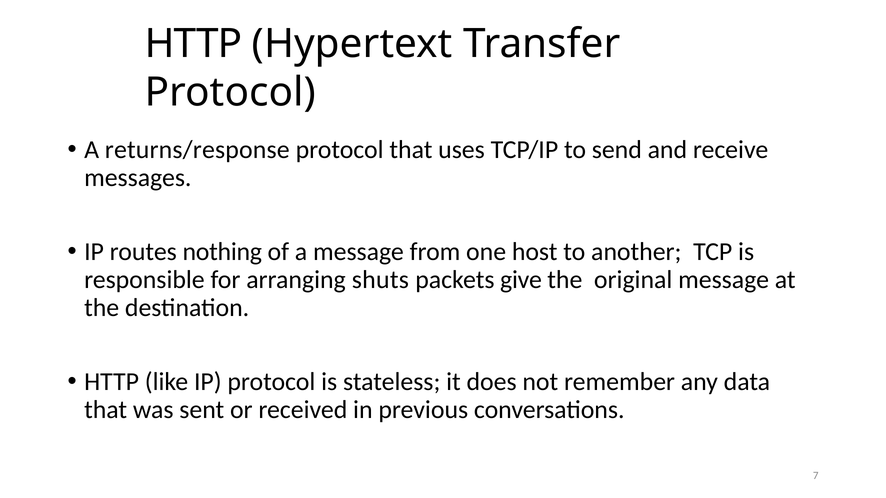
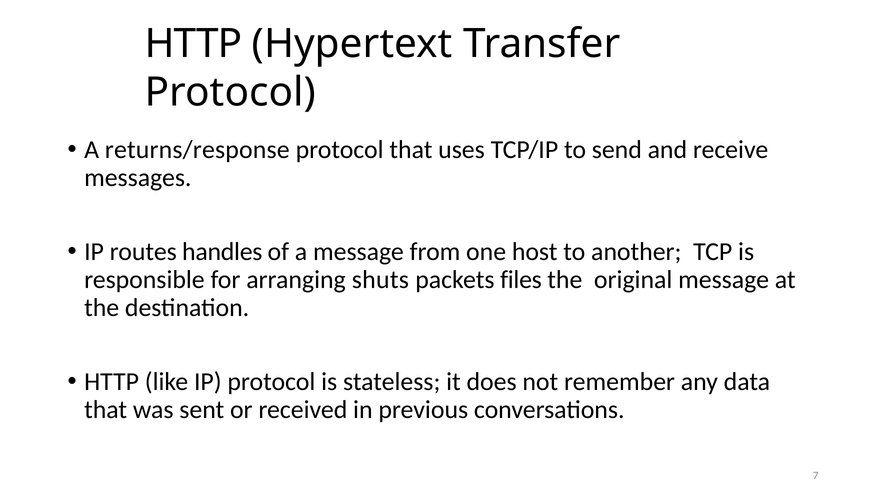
nothing: nothing -> handles
give: give -> files
